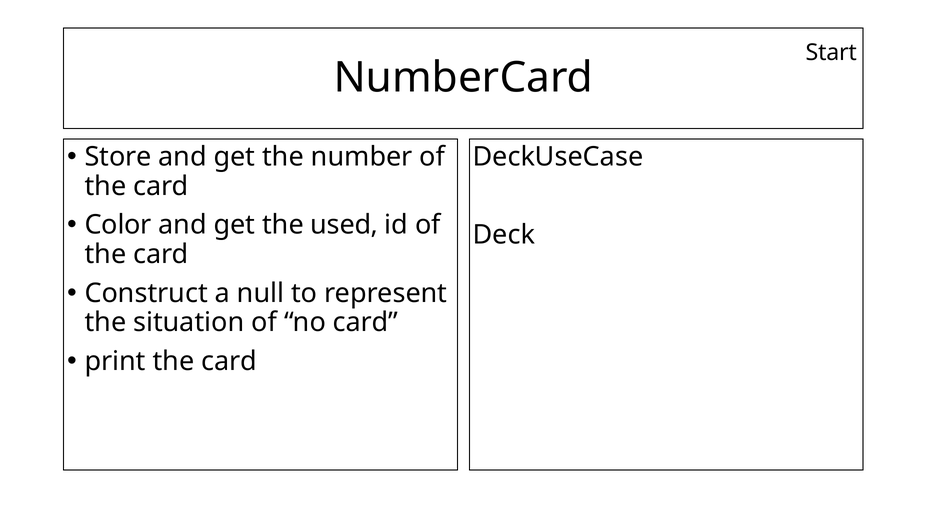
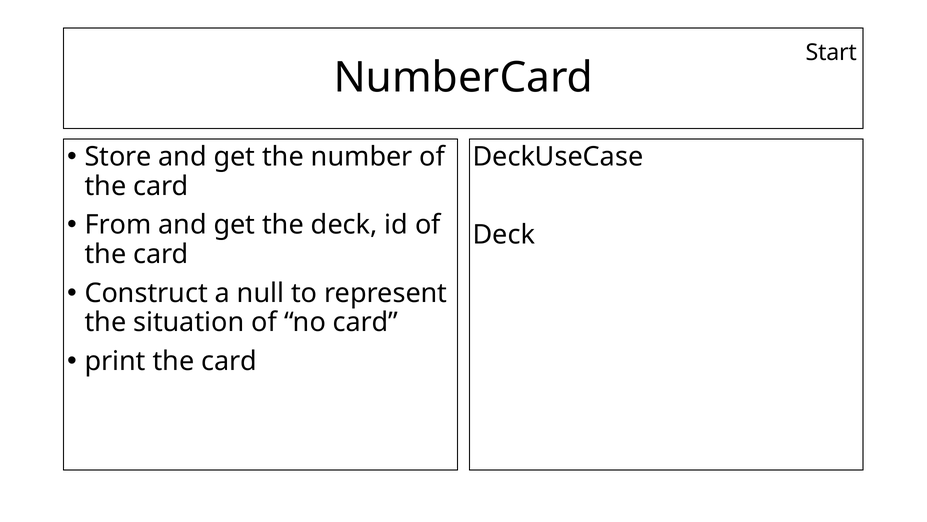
Color: Color -> From
the used: used -> deck
